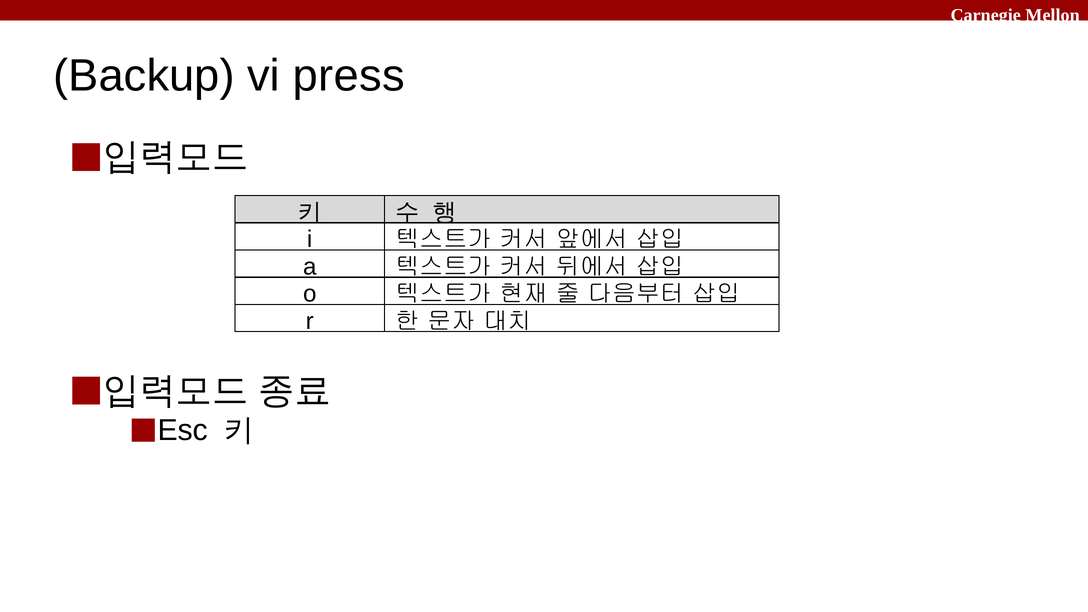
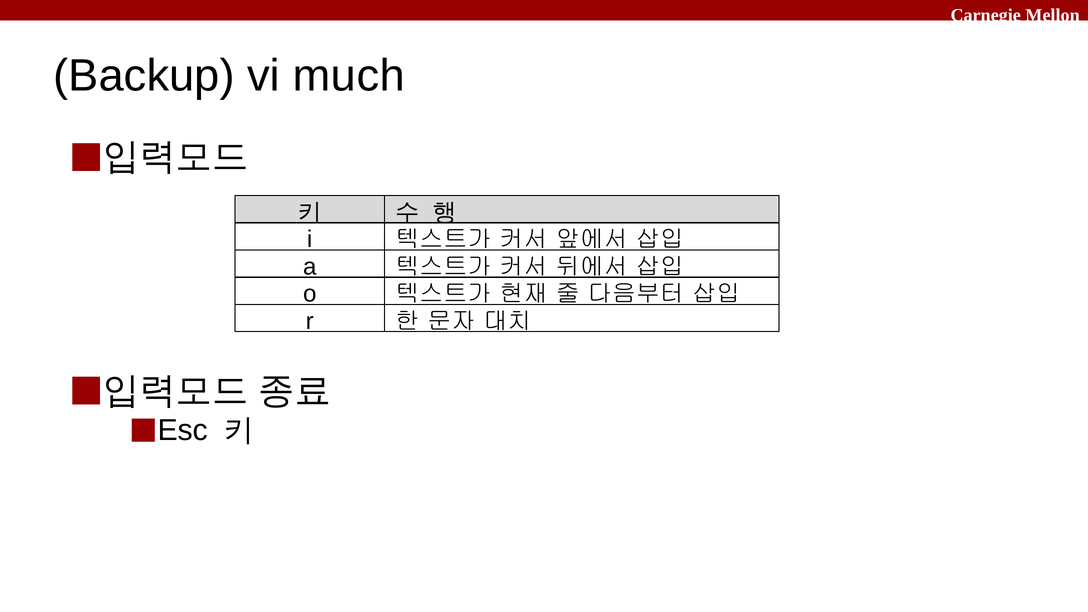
press: press -> much
